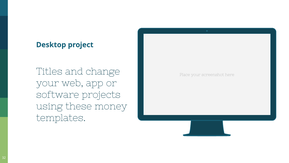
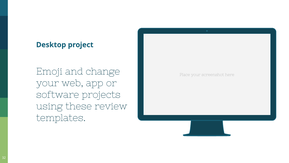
Titles: Titles -> Emoji
money: money -> review
